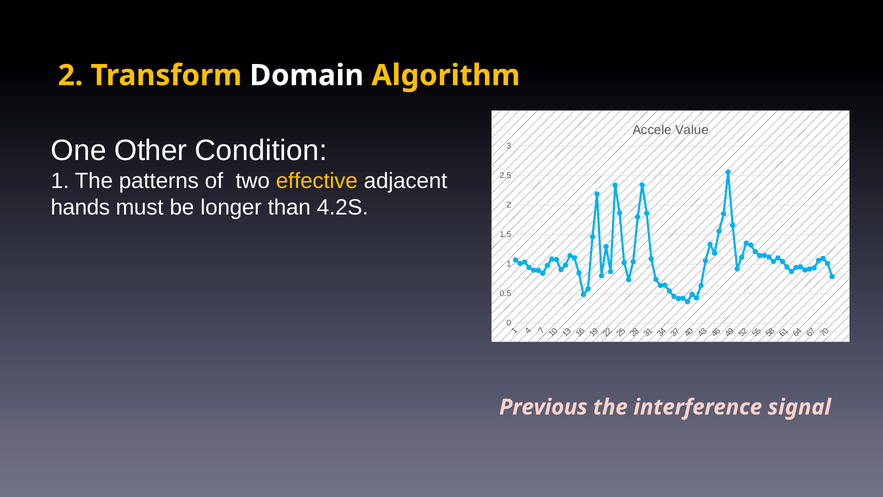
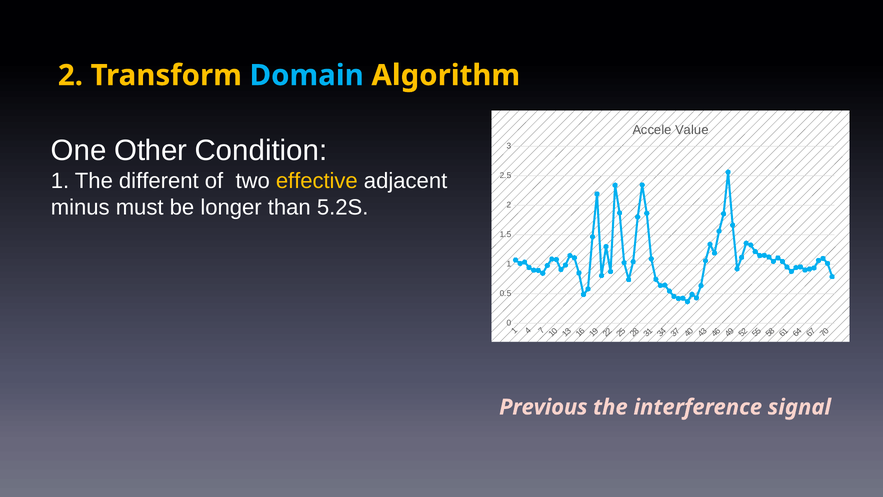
Domain colour: white -> light blue
patterns: patterns -> different
hands: hands -> minus
4.2S: 4.2S -> 5.2S
